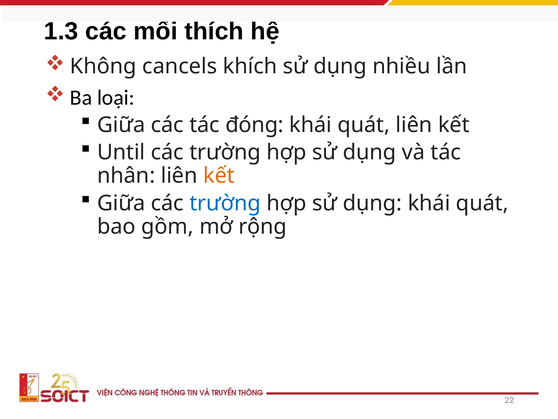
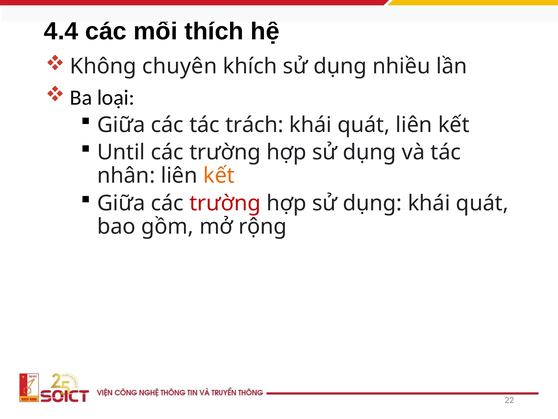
1.3: 1.3 -> 4.4
cancels: cancels -> chuyên
đóng: đóng -> trách
trường at (225, 203) colour: blue -> red
